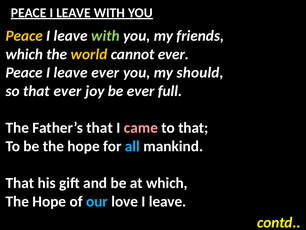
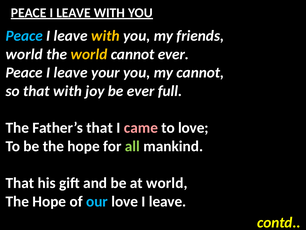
Peace at (24, 36) colour: yellow -> light blue
with at (105, 36) colour: light green -> yellow
which at (24, 54): which -> world
leave ever: ever -> your
my should: should -> cannot
that ever: ever -> with
to that: that -> love
all colour: light blue -> light green
at which: which -> world
